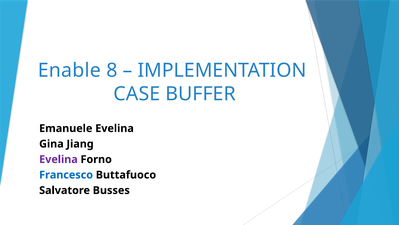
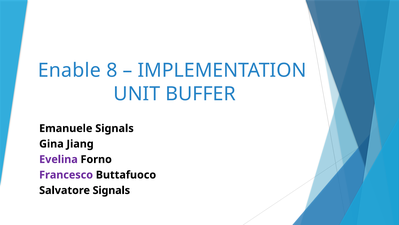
CASE: CASE -> UNIT
Emanuele Evelina: Evelina -> Signals
Francesco colour: blue -> purple
Salvatore Busses: Busses -> Signals
